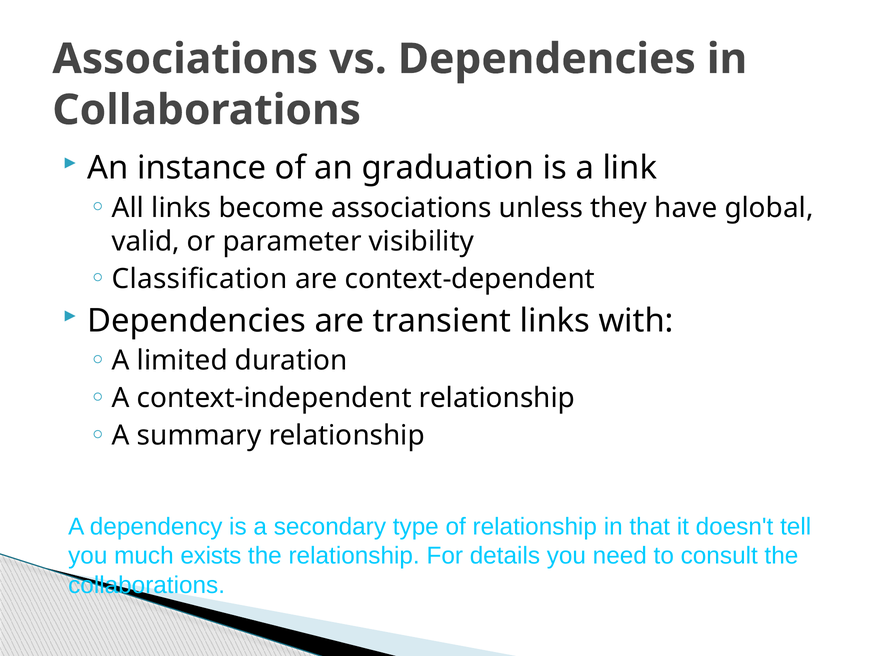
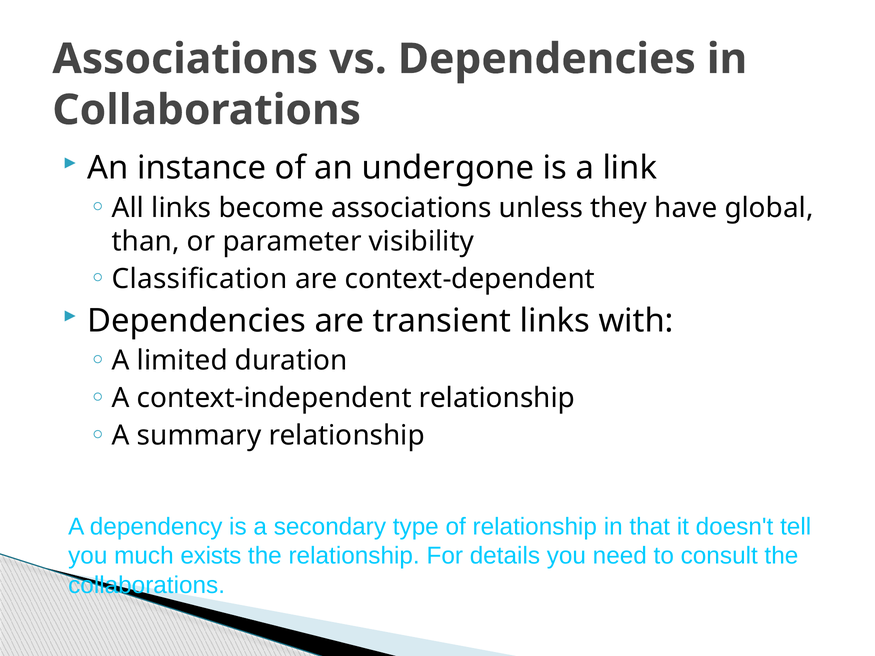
graduation: graduation -> undergone
valid: valid -> than
